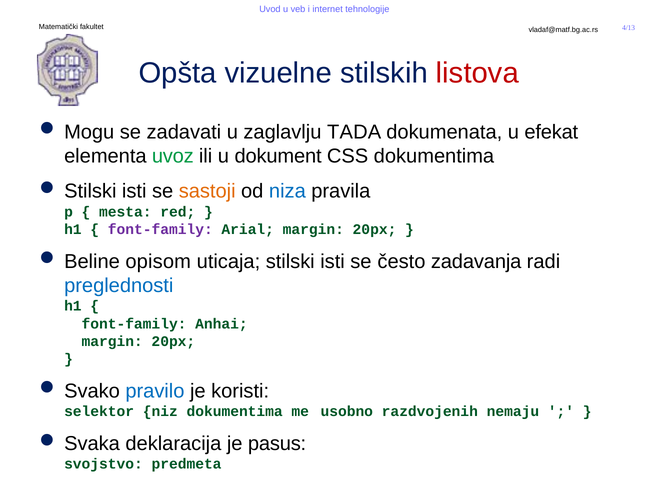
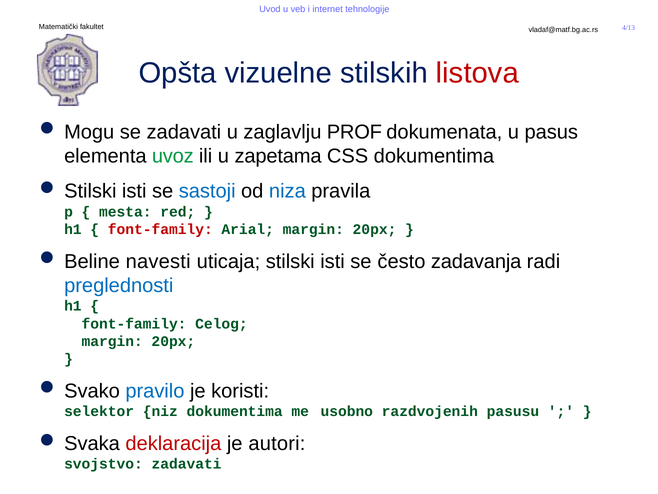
TADA: TADA -> PROF
efekat: efekat -> pasus
dokument: dokument -> zapetama
sastoji colour: orange -> blue
font-family at (160, 229) colour: purple -> red
opisom: opisom -> navesti
Anhai: Anhai -> Celog
nemaju: nemaju -> pasusu
deklaracija colour: black -> red
pasus: pasus -> autori
svojstvo predmeta: predmeta -> zadavati
